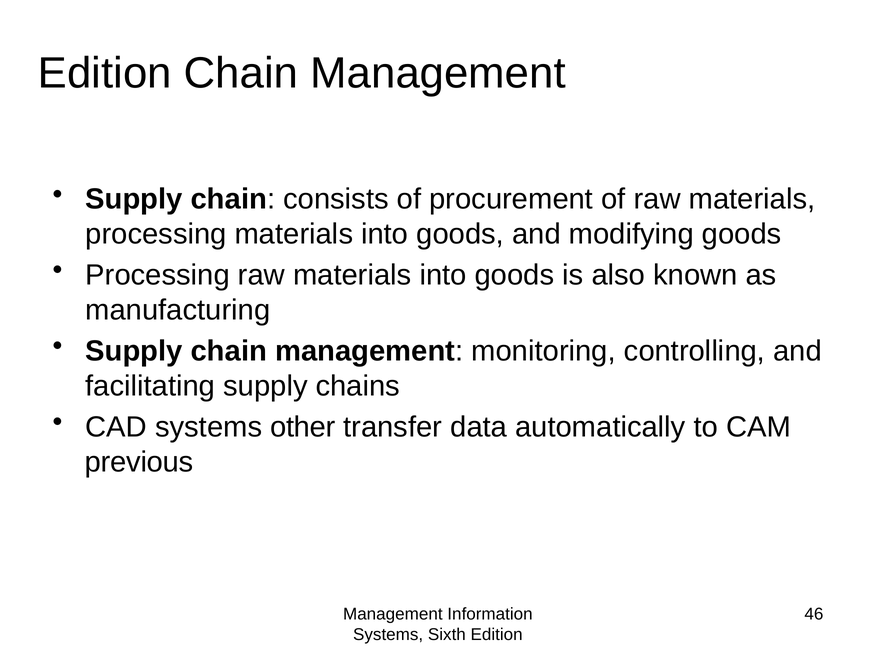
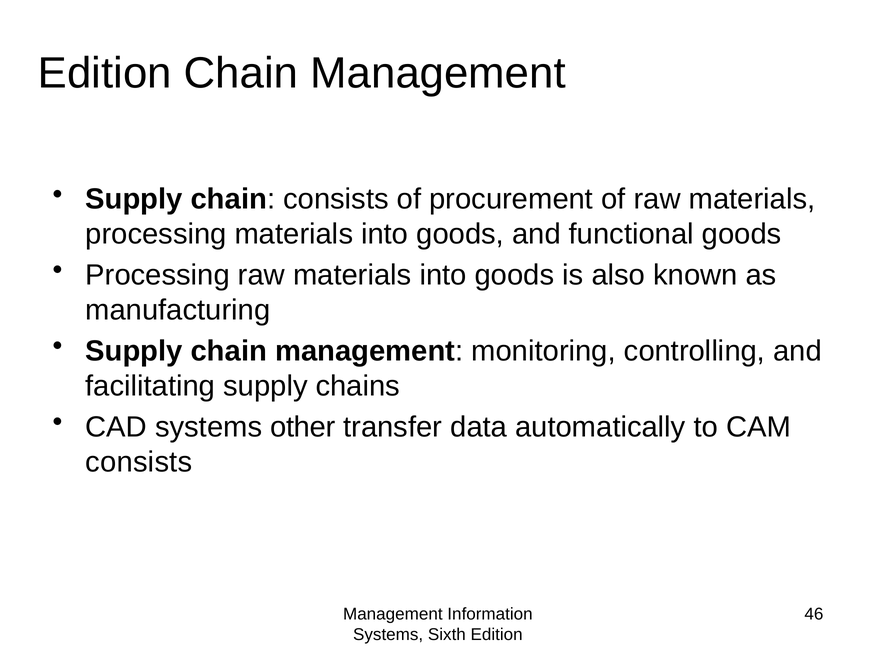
modifying: modifying -> functional
previous at (139, 462): previous -> consists
